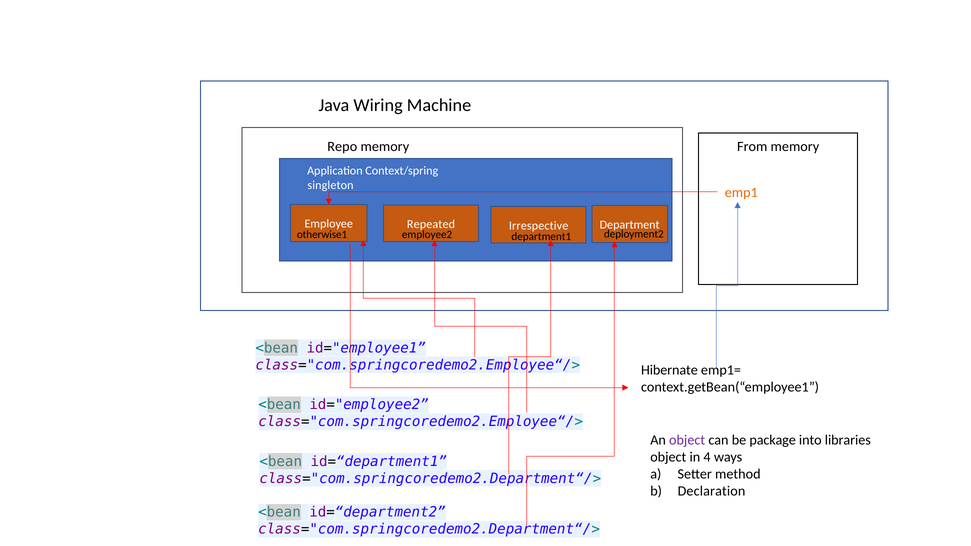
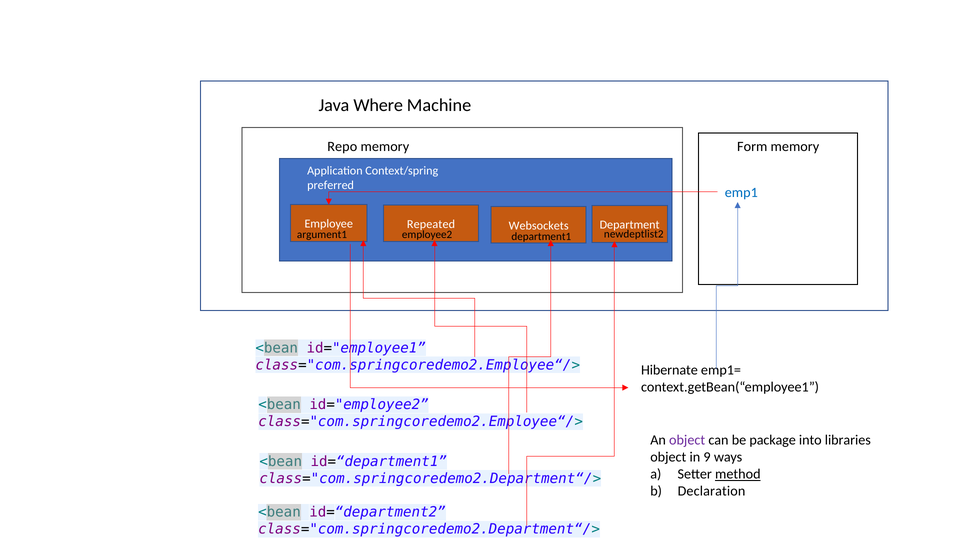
Wiring: Wiring -> Where
From: From -> Form
singleton: singleton -> preferred
emp1 colour: orange -> blue
Irrespective: Irrespective -> Websockets
deployment2: deployment2 -> newdeptlist2
otherwise1: otherwise1 -> argument1
4: 4 -> 9
method underline: none -> present
